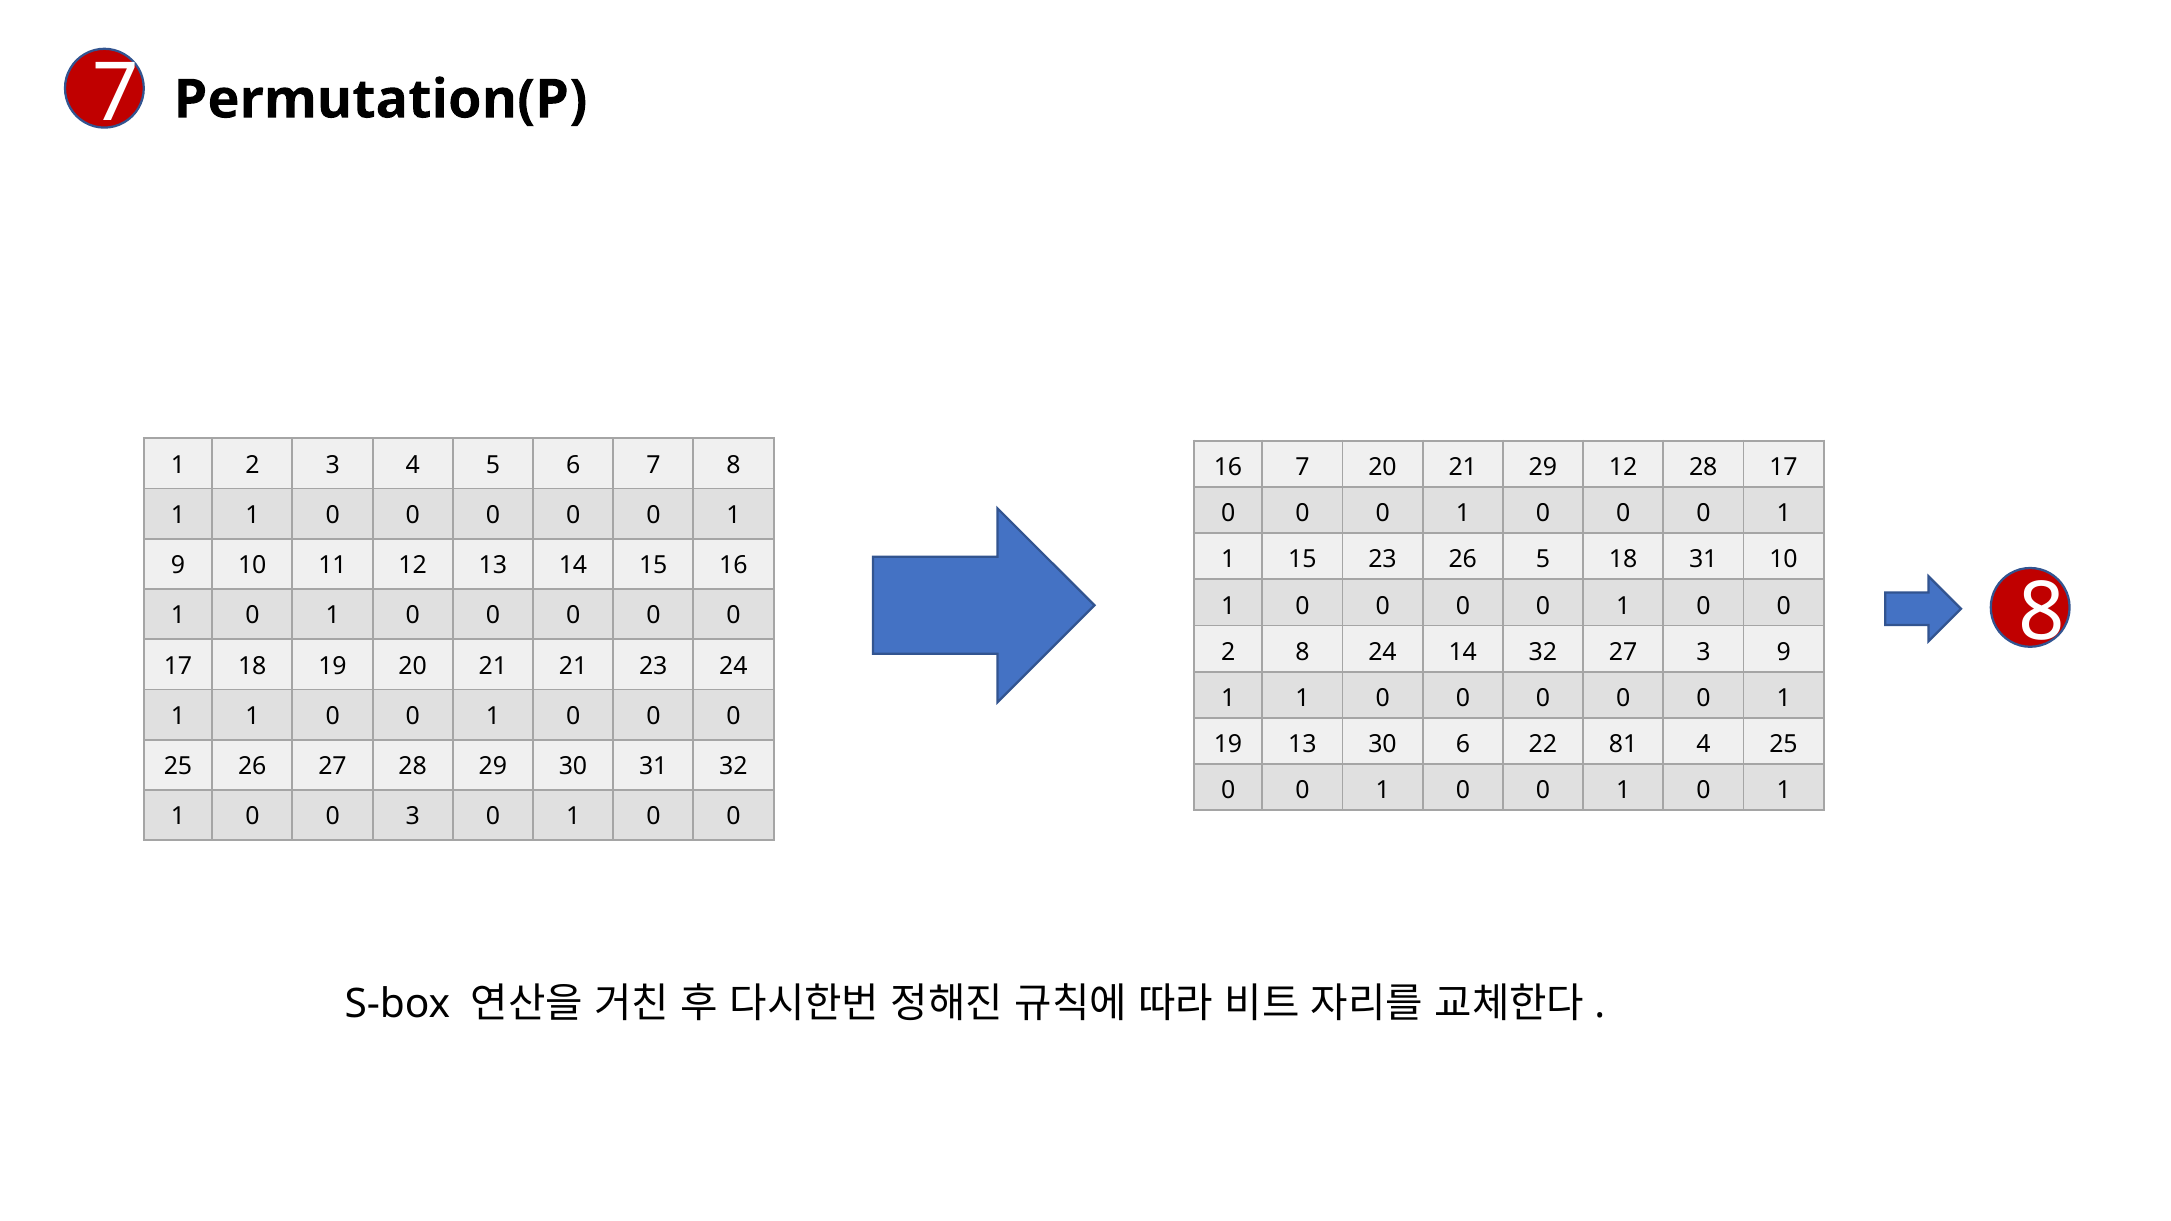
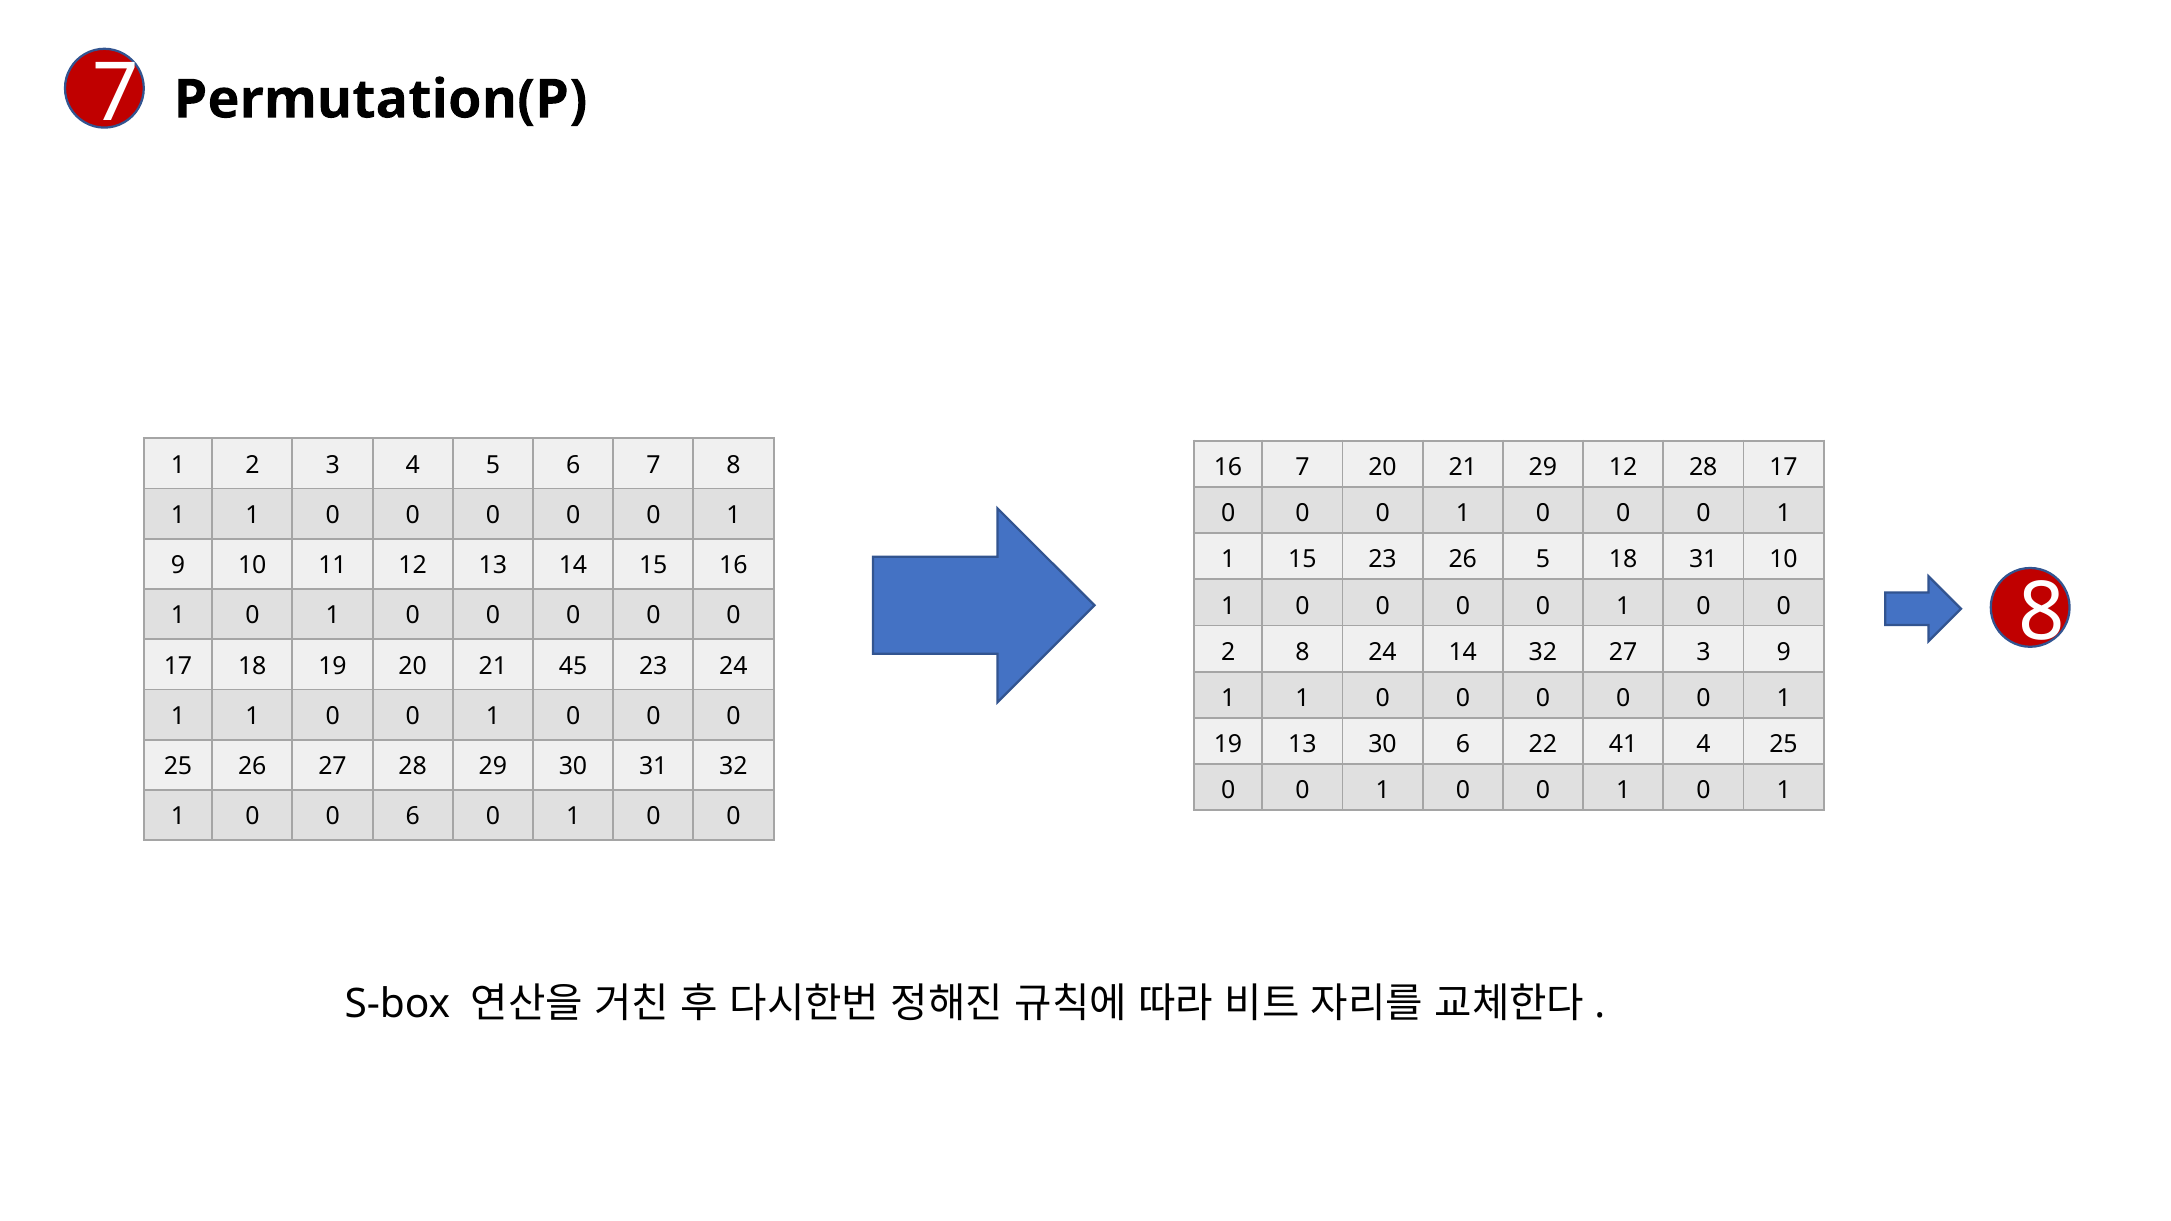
21 21: 21 -> 45
81: 81 -> 41
0 3: 3 -> 6
